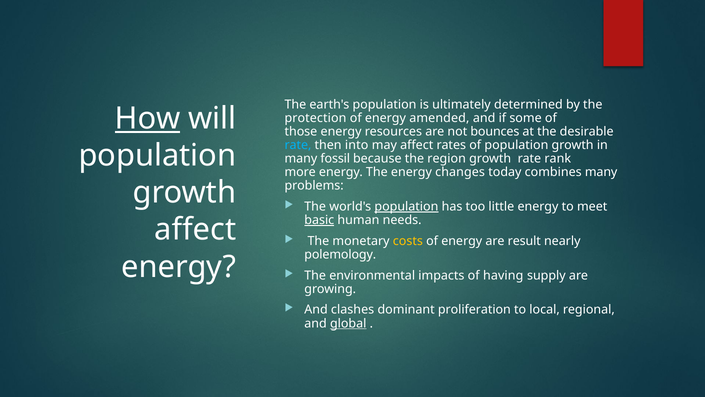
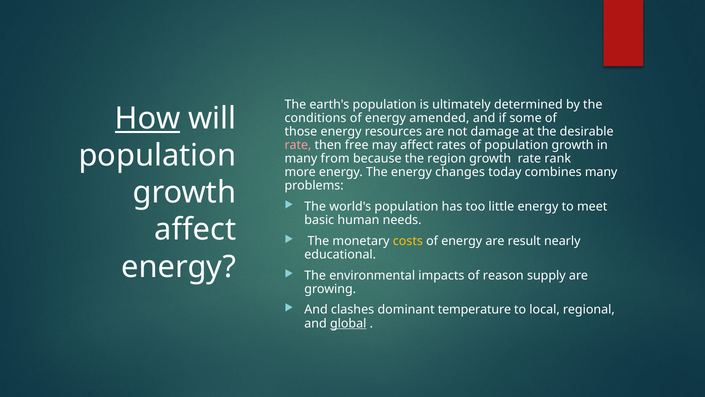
protection: protection -> conditions
bounces: bounces -> damage
rate at (298, 145) colour: light blue -> pink
into: into -> free
fossil: fossil -> from
population at (406, 206) underline: present -> none
basic underline: present -> none
polemology: polemology -> educational
having: having -> reason
proliferation: proliferation -> temperature
